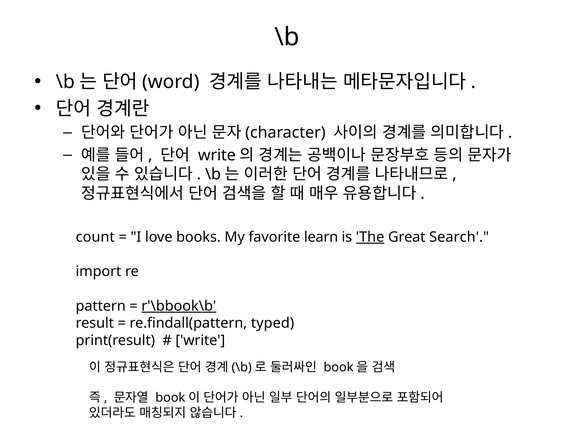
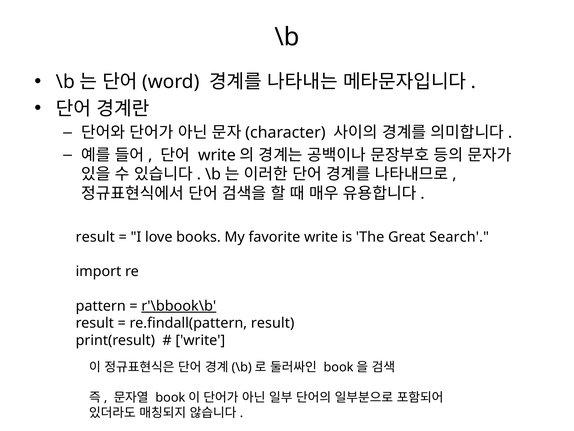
count at (95, 237): count -> result
favorite learn: learn -> write
The underline: present -> none
re.findall(pattern typed: typed -> result
